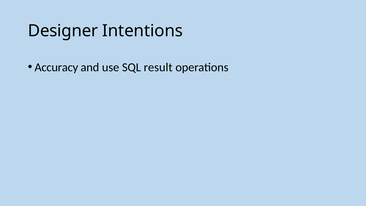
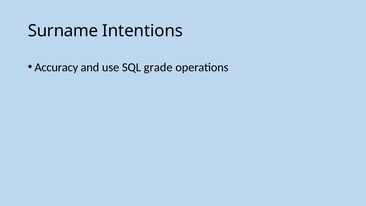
Designer: Designer -> Surname
result: result -> grade
